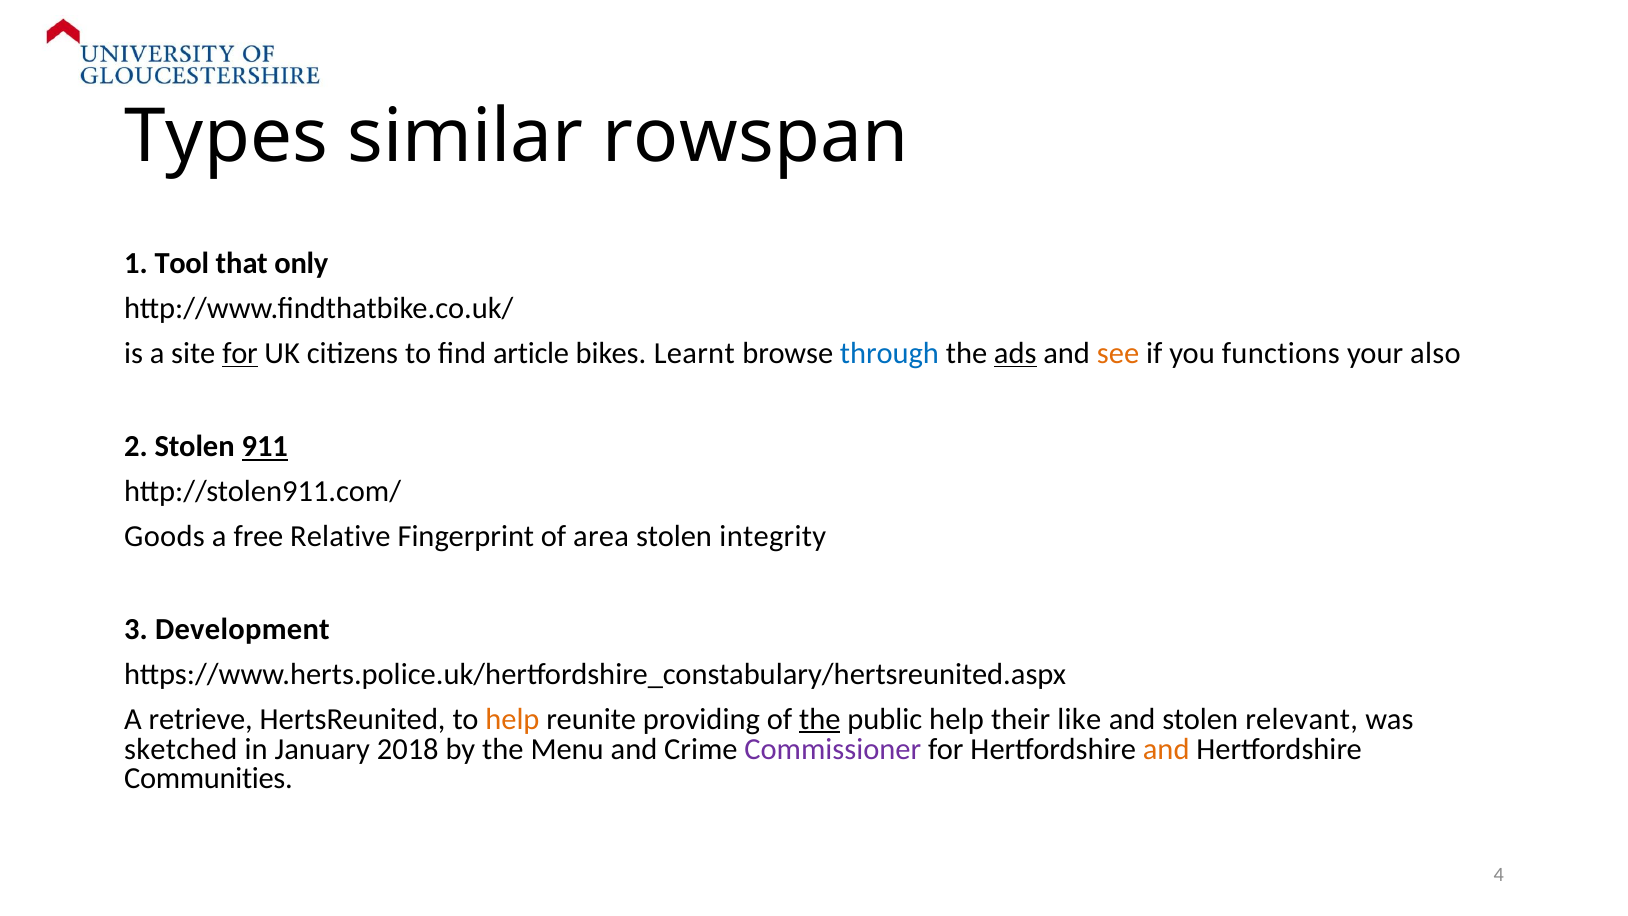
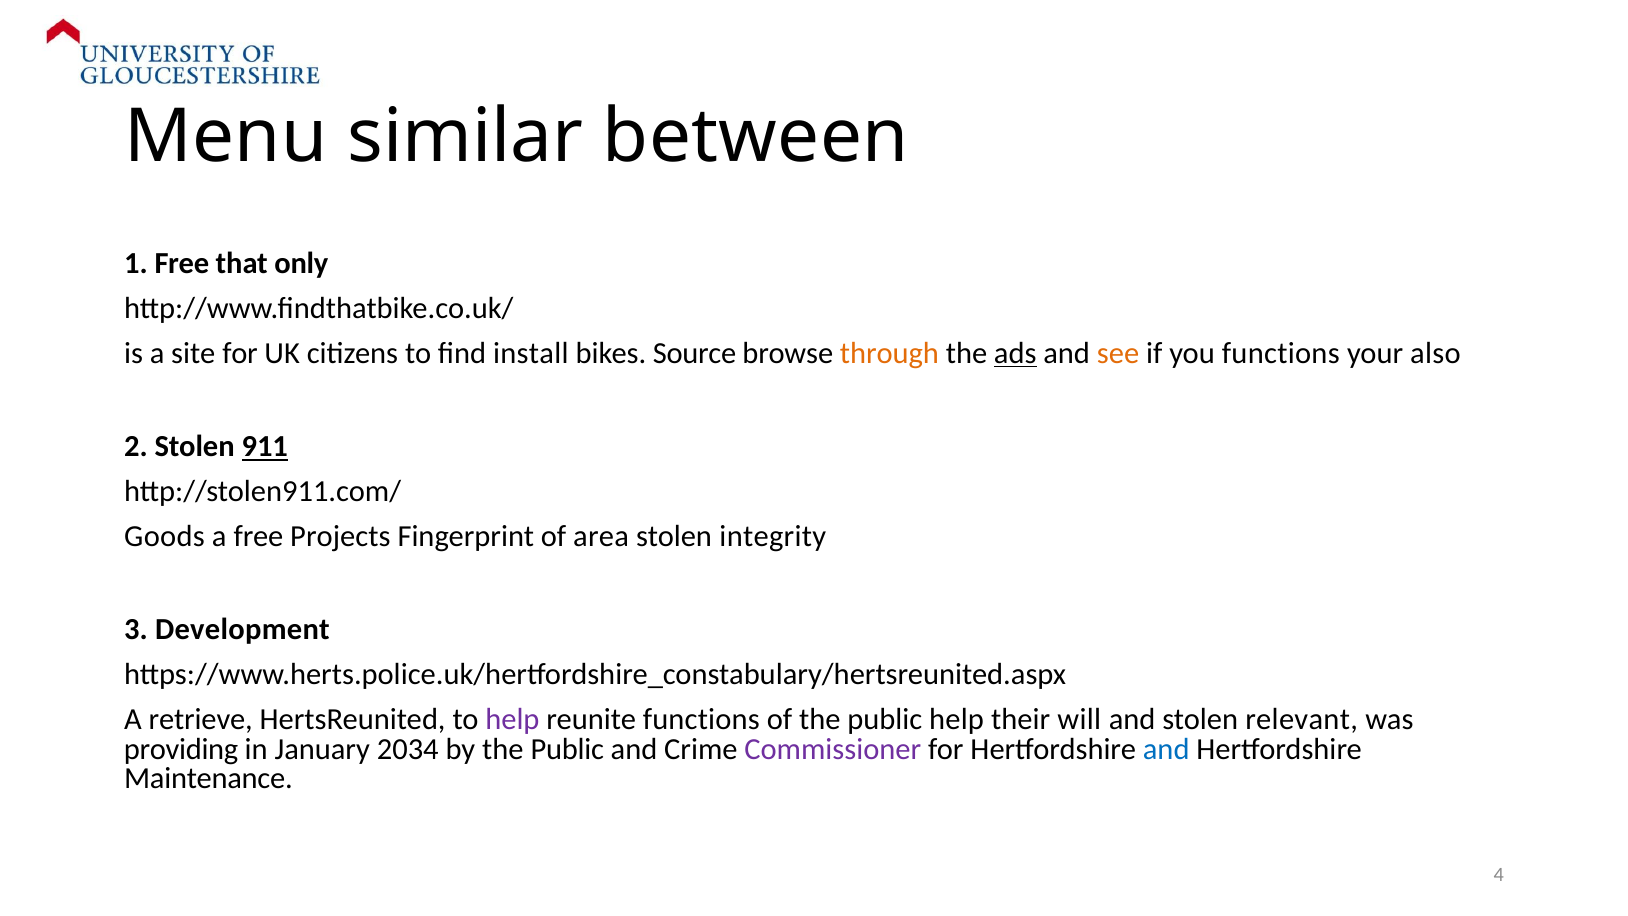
Types: Types -> Menu
rowspan: rowspan -> between
1 Tool: Tool -> Free
for at (240, 353) underline: present -> none
article: article -> install
Learnt: Learnt -> Source
through colour: blue -> orange
Relative: Relative -> Projects
help at (512, 719) colour: orange -> purple
reunite providing: providing -> functions
the at (820, 719) underline: present -> none
like: like -> will
sketched: sketched -> providing
2018: 2018 -> 2034
by the Menu: Menu -> Public
and at (1166, 749) colour: orange -> blue
Communities: Communities -> Maintenance
